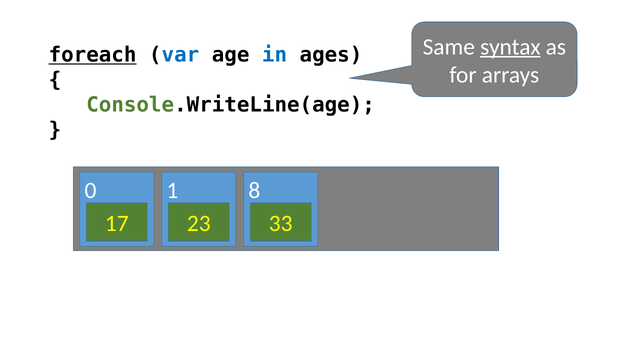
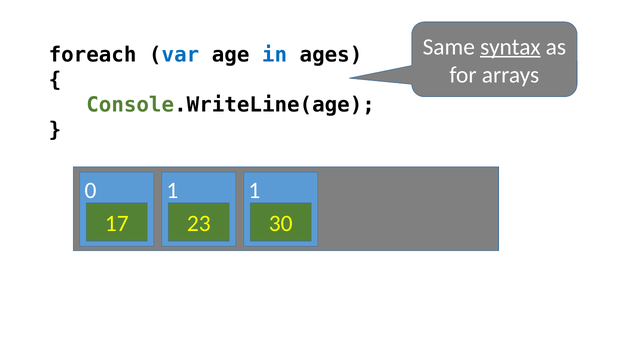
foreach underline: present -> none
1 8: 8 -> 1
33: 33 -> 30
